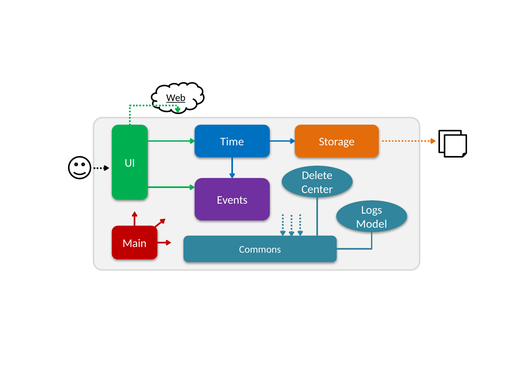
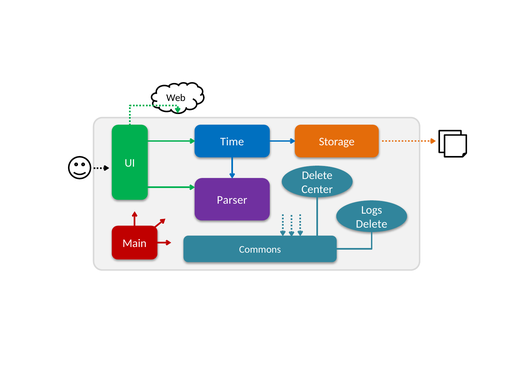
Web underline: present -> none
Events: Events -> Parser
Model at (372, 224): Model -> Delete
